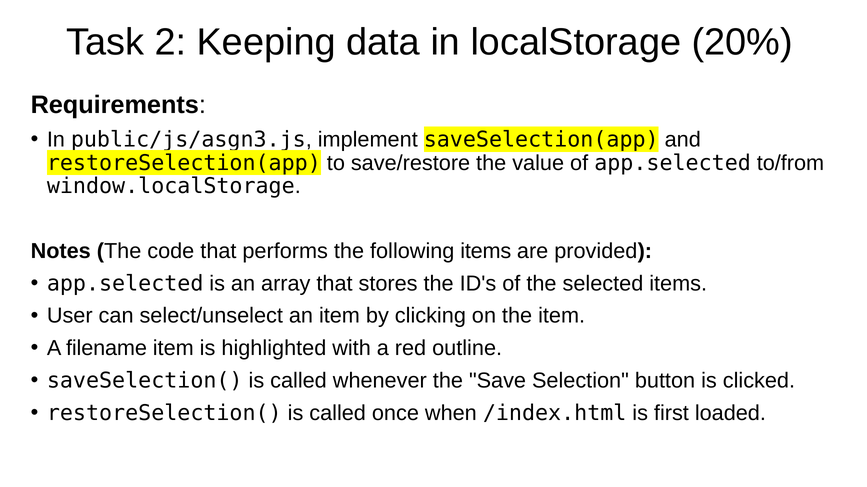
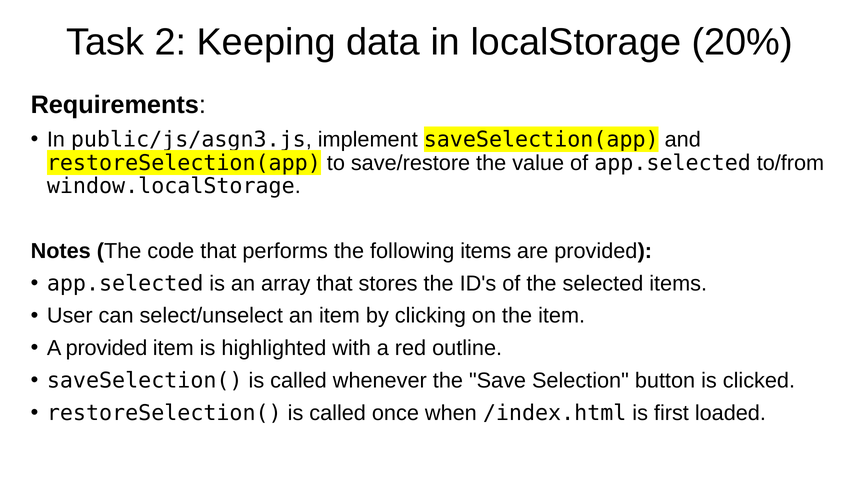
A filename: filename -> provided
